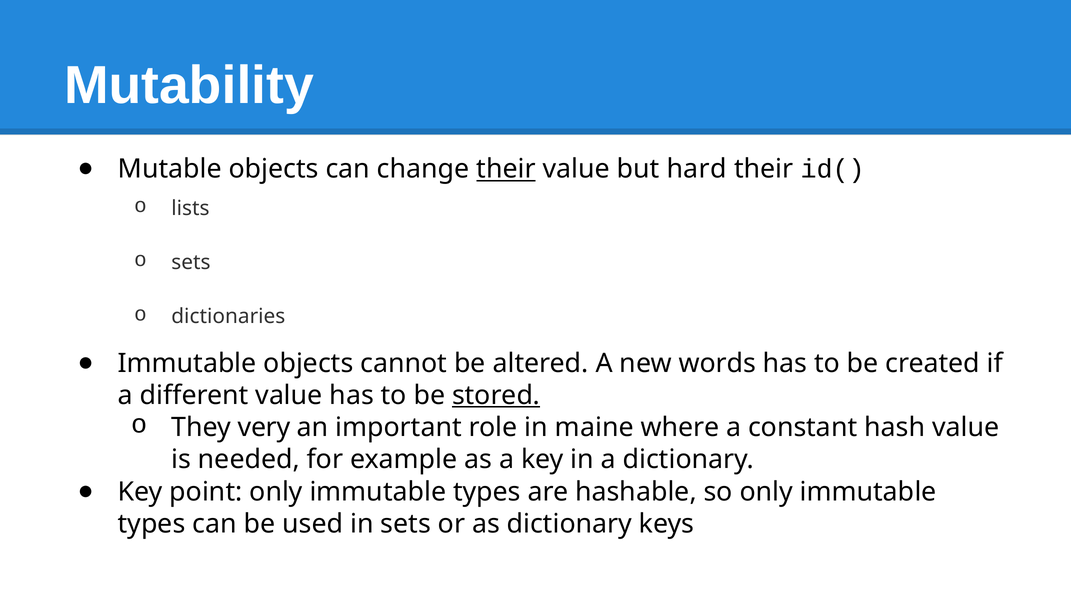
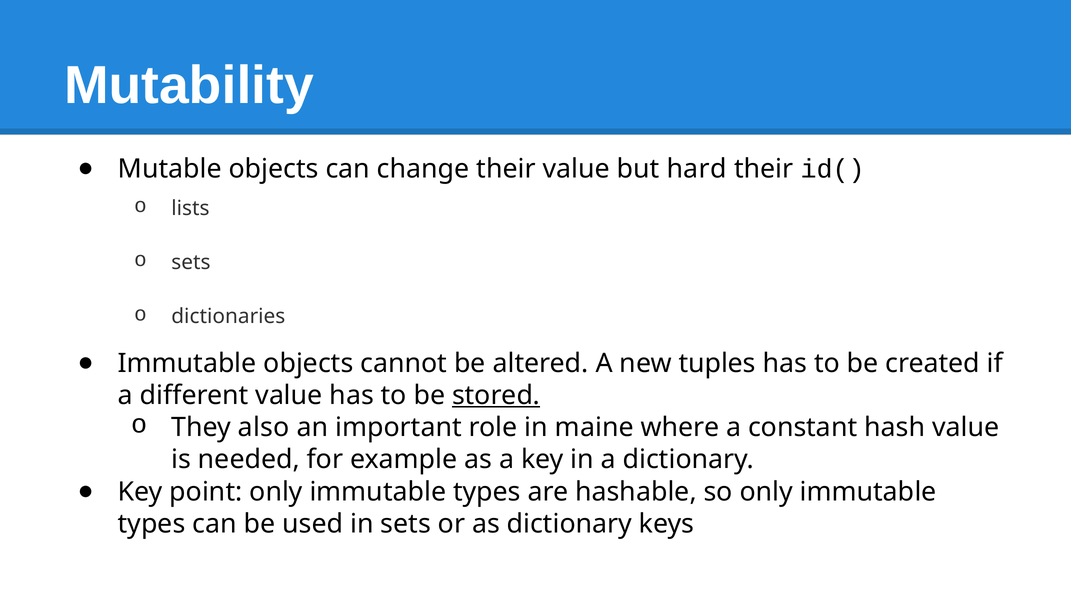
their at (506, 169) underline: present -> none
words: words -> tuples
very: very -> also
